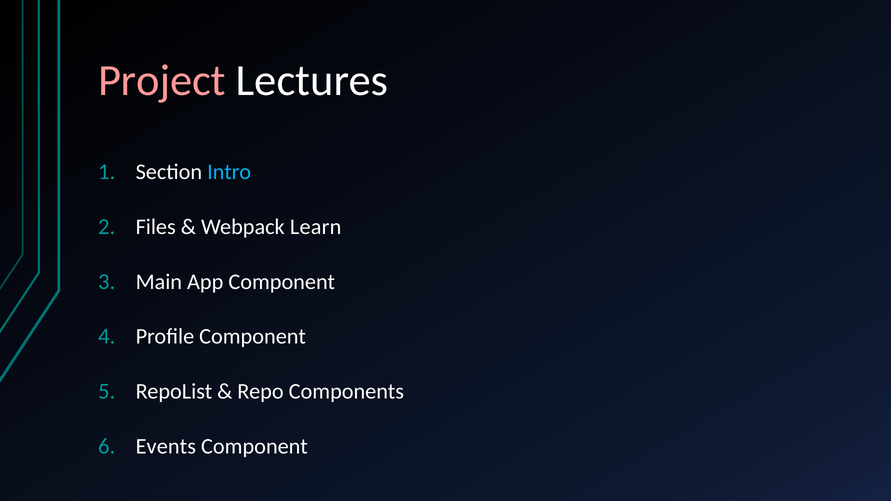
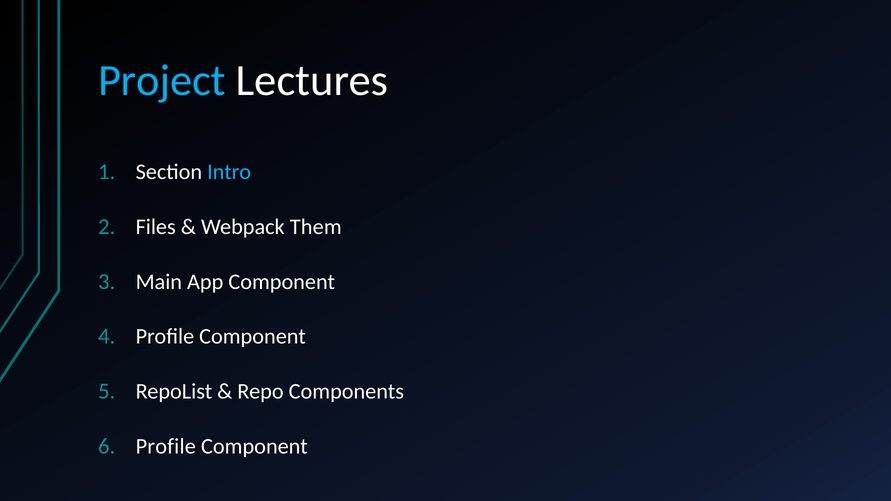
Project colour: pink -> light blue
Learn: Learn -> Them
Events at (166, 447): Events -> Profile
